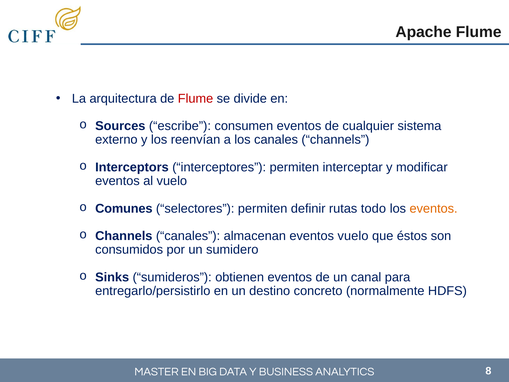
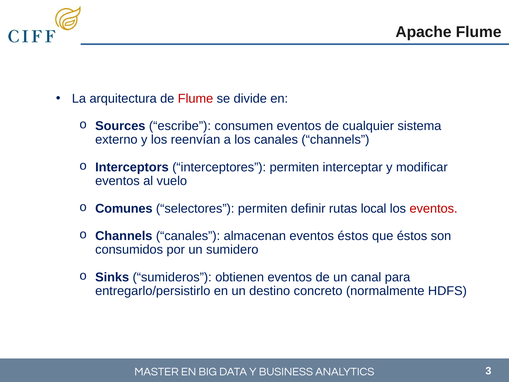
todo: todo -> local
eventos at (434, 208) colour: orange -> red
eventos vuelo: vuelo -> éstos
8: 8 -> 3
